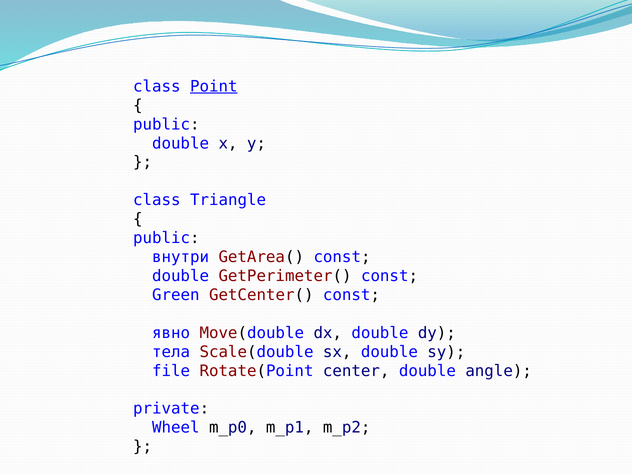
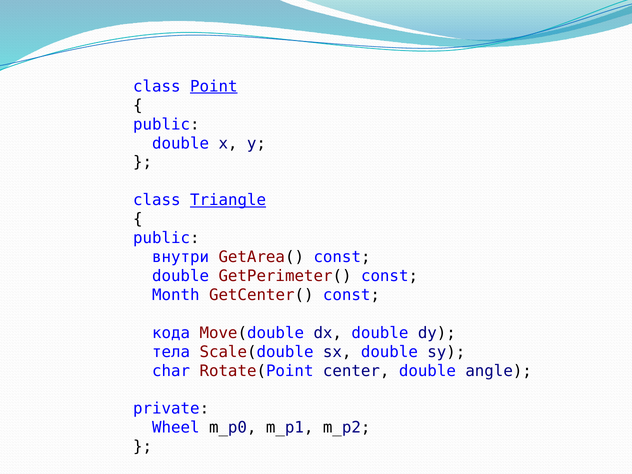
Triangle underline: none -> present
Green: Green -> Month
явно: явно -> кода
file: file -> char
